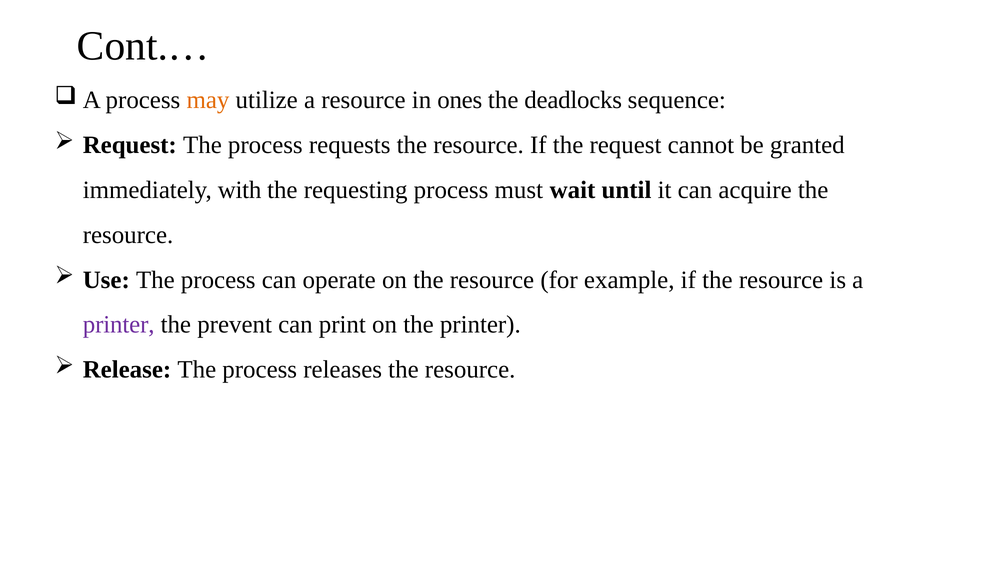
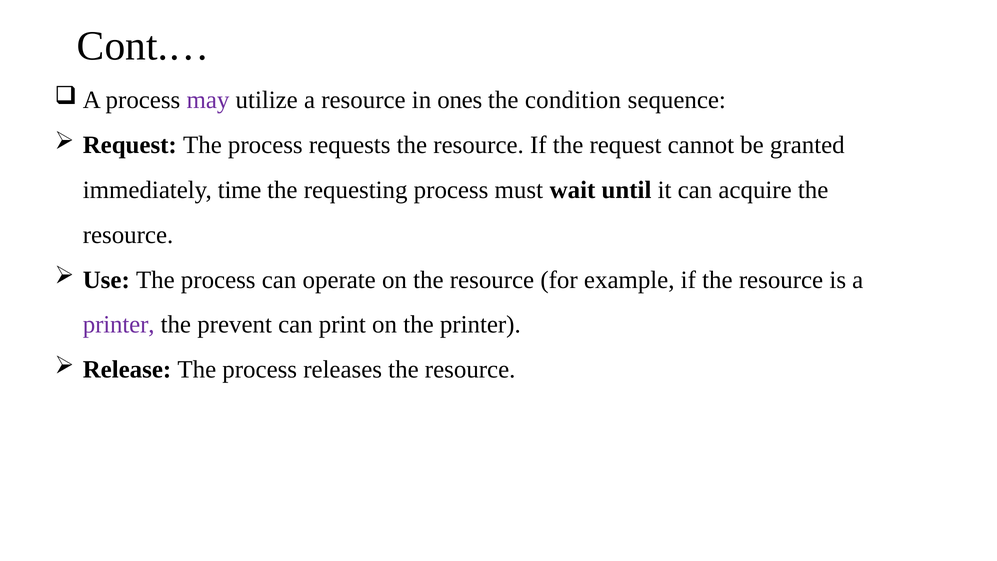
may colour: orange -> purple
deadlocks: deadlocks -> condition
with: with -> time
